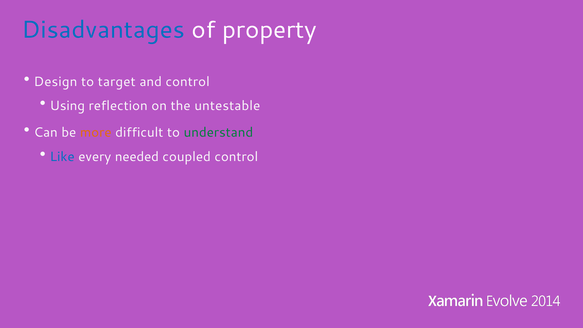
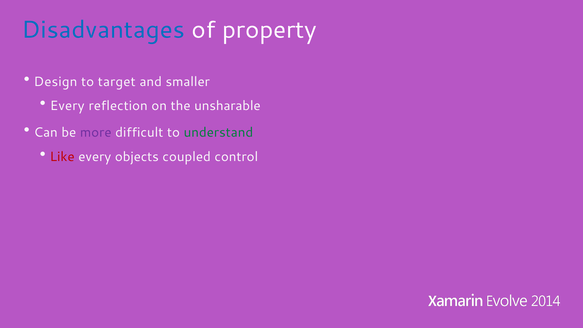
and control: control -> smaller
Using at (67, 106): Using -> Every
untestable: untestable -> unsharable
more colour: orange -> purple
Like colour: blue -> red
needed: needed -> objects
